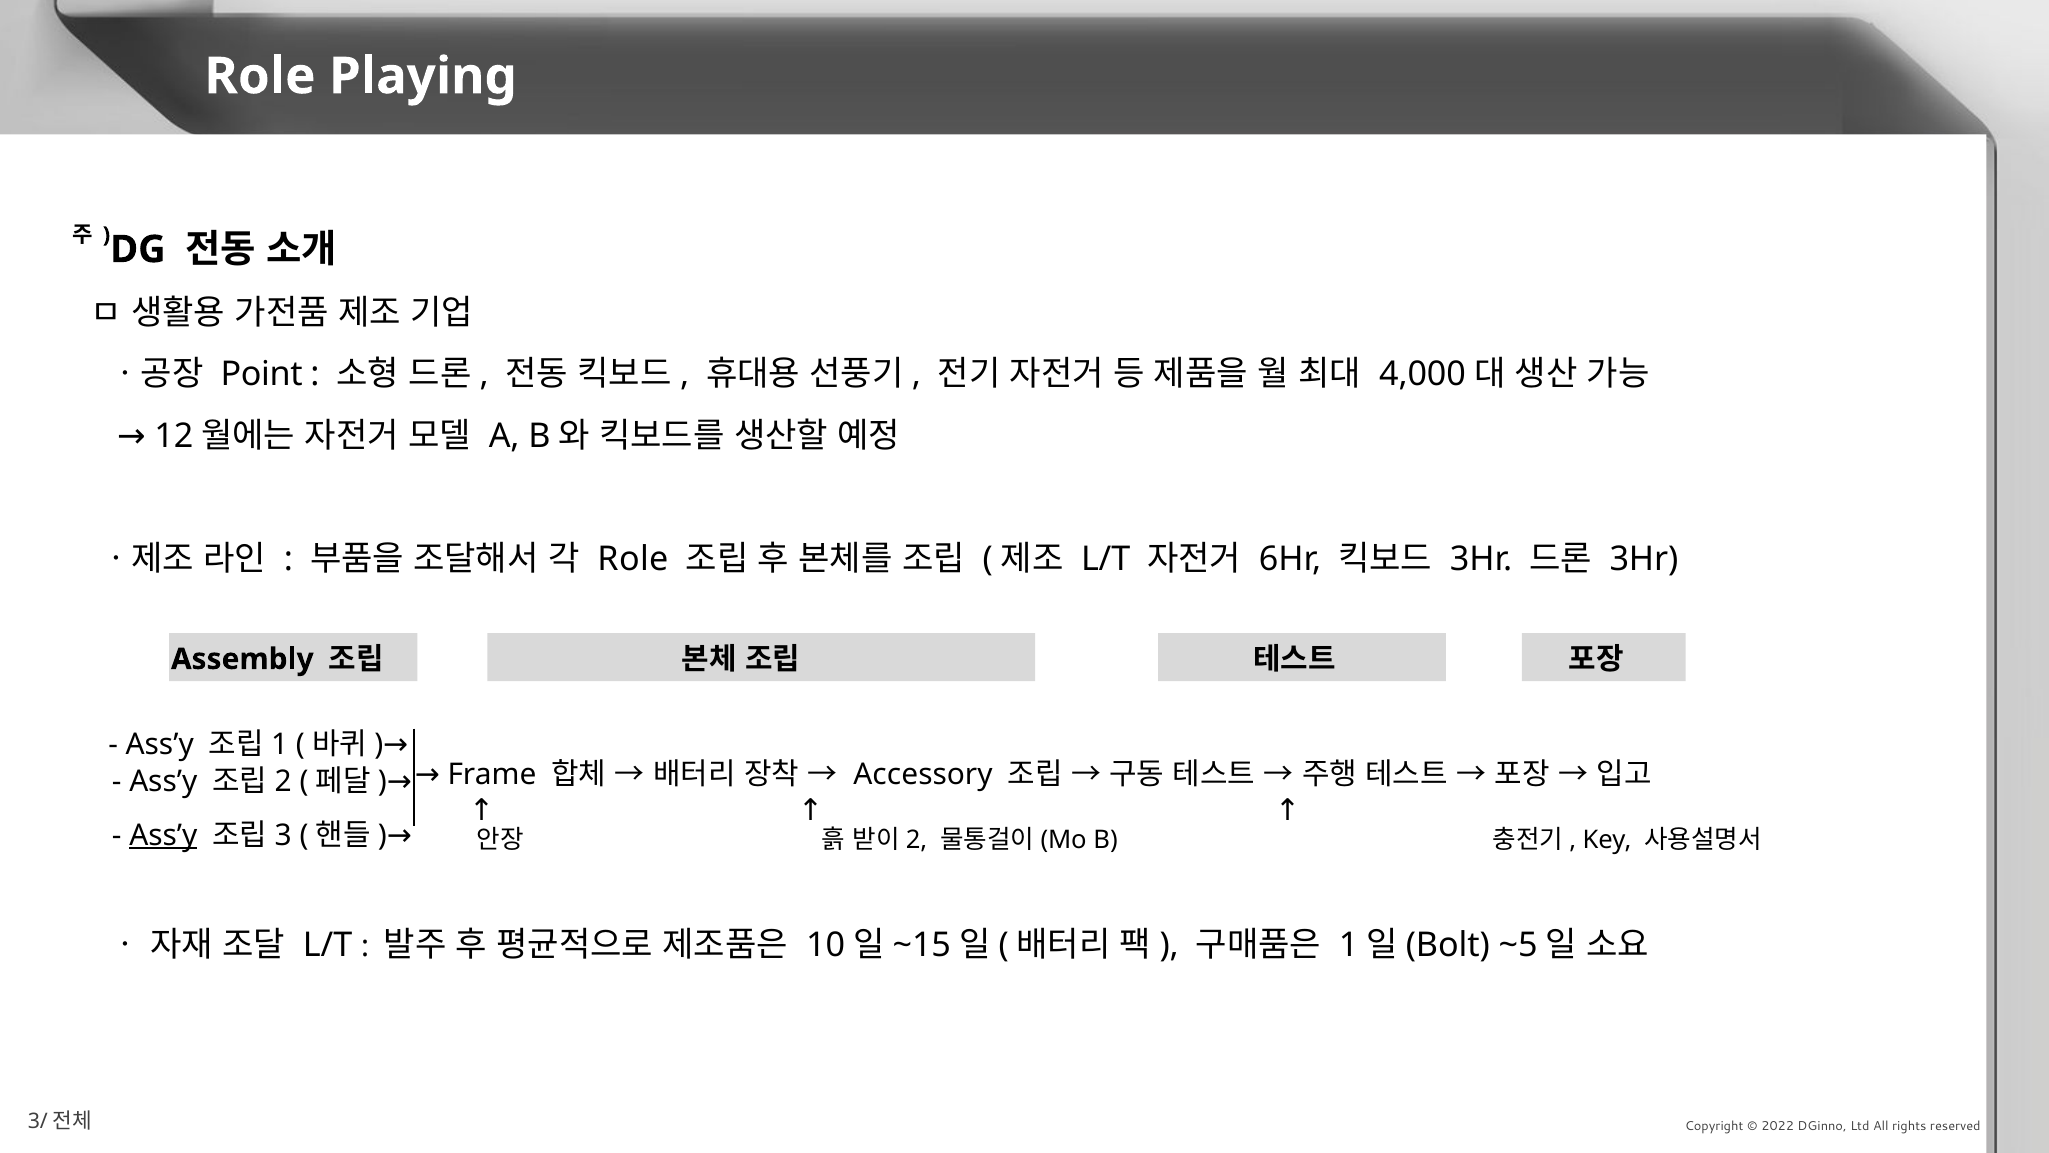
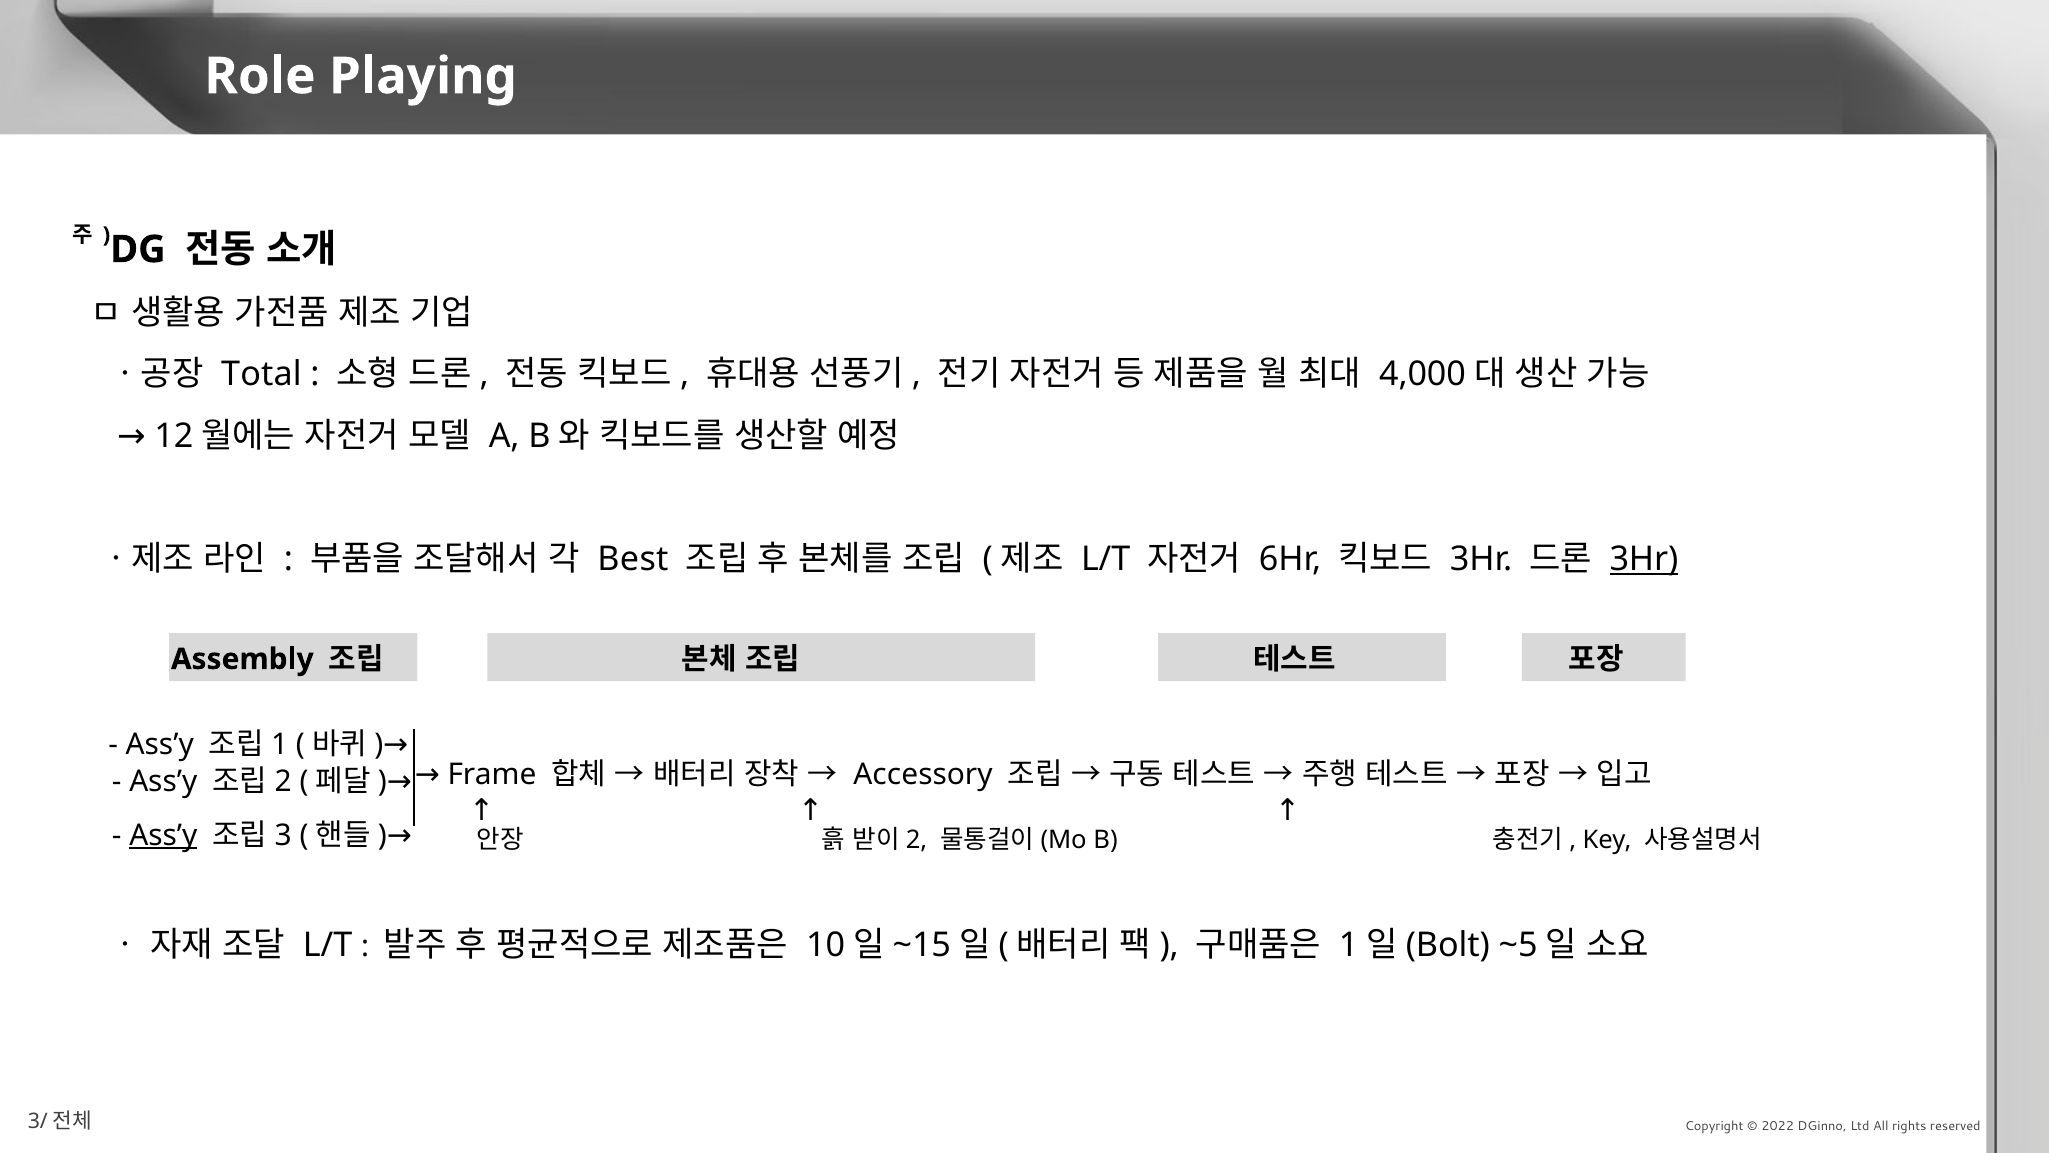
Point: Point -> Total
Role at (633, 559): Role -> Best
3Hr at (1644, 559) underline: none -> present
